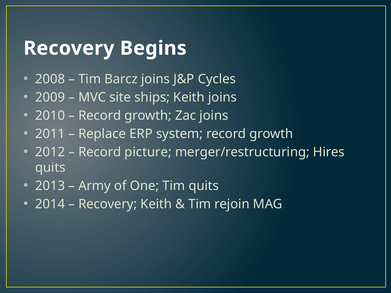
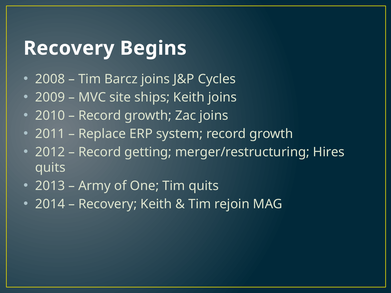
picture: picture -> getting
